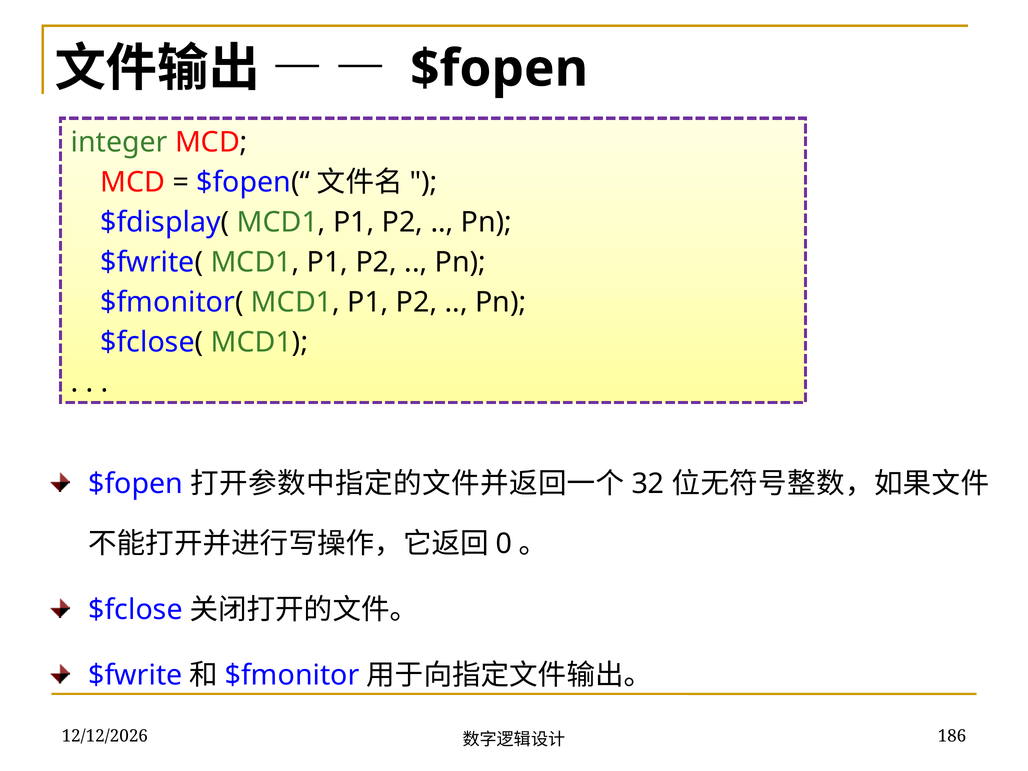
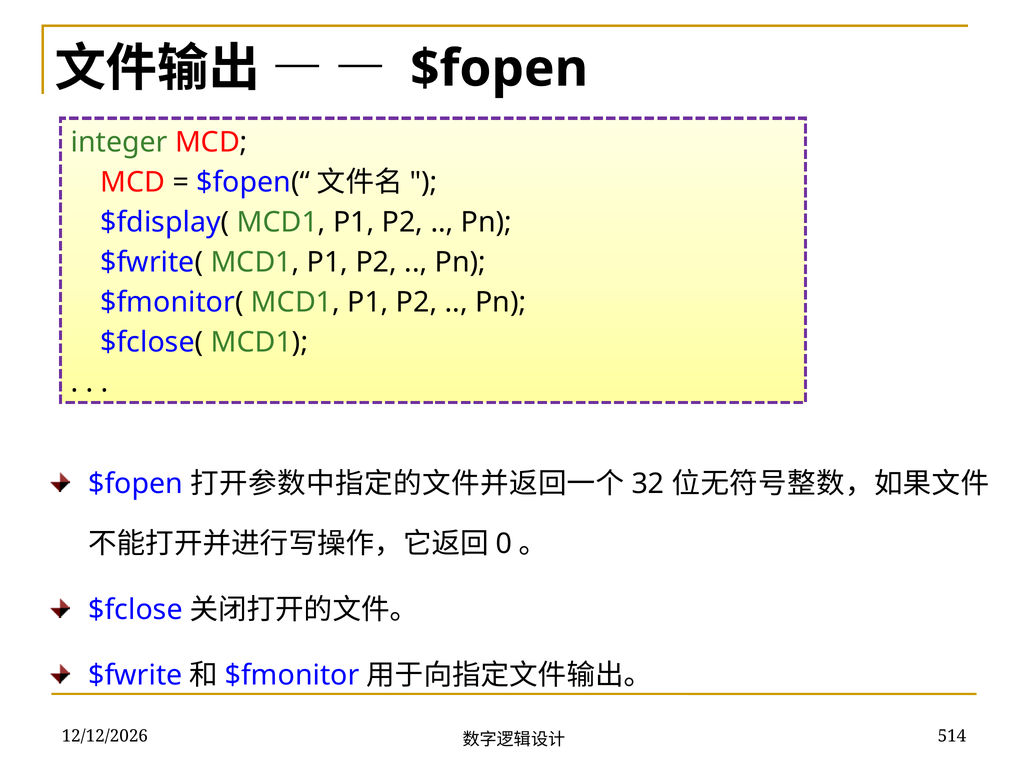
186: 186 -> 514
